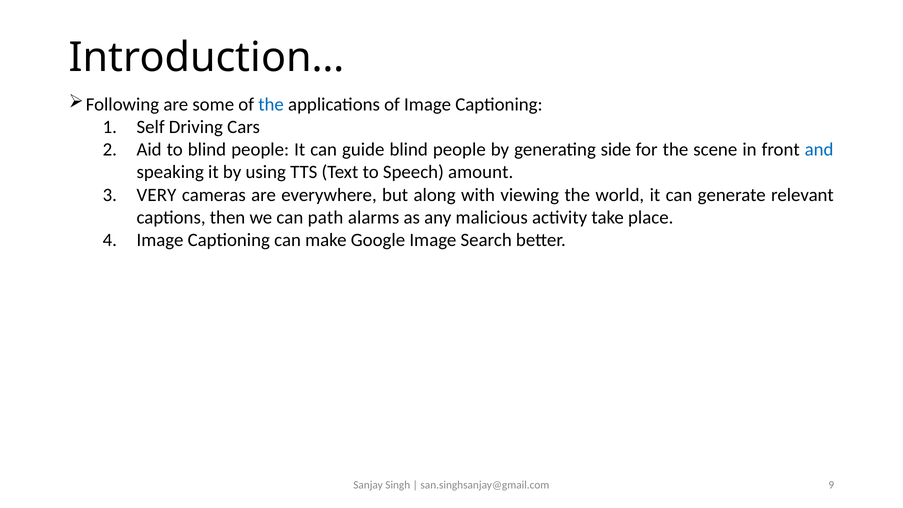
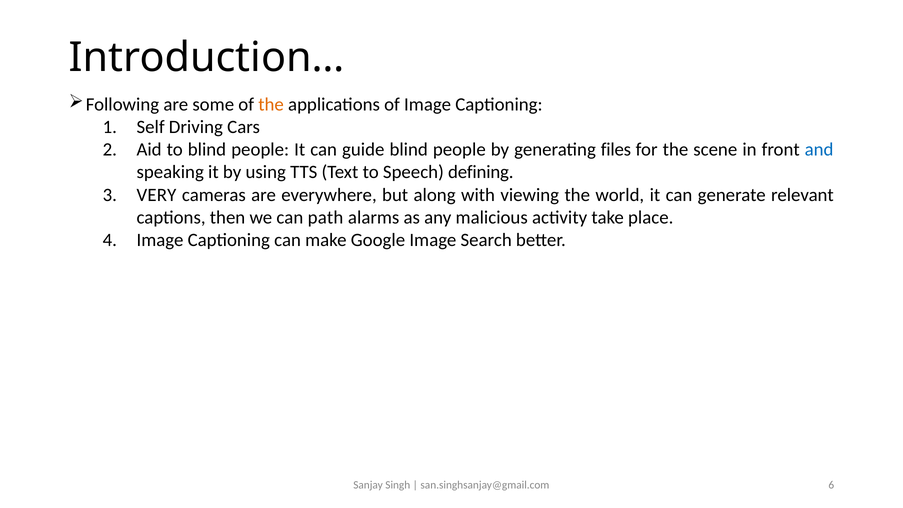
the at (271, 104) colour: blue -> orange
side: side -> files
amount: amount -> defining
9: 9 -> 6
